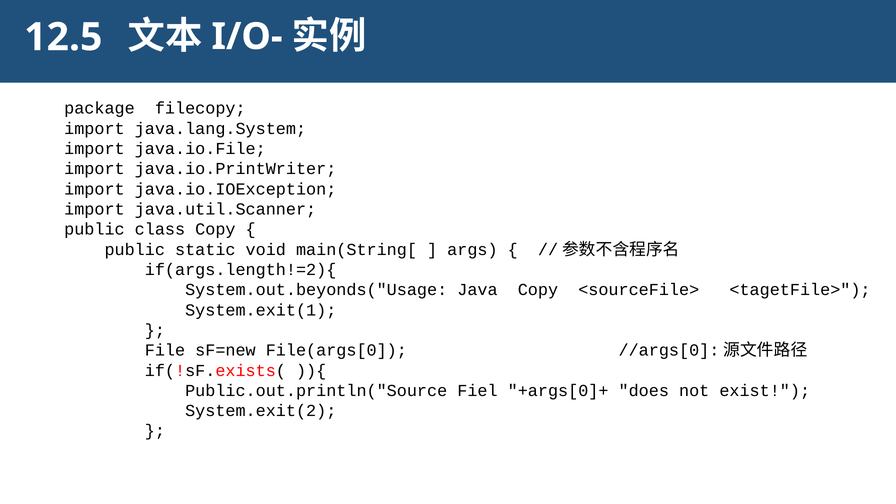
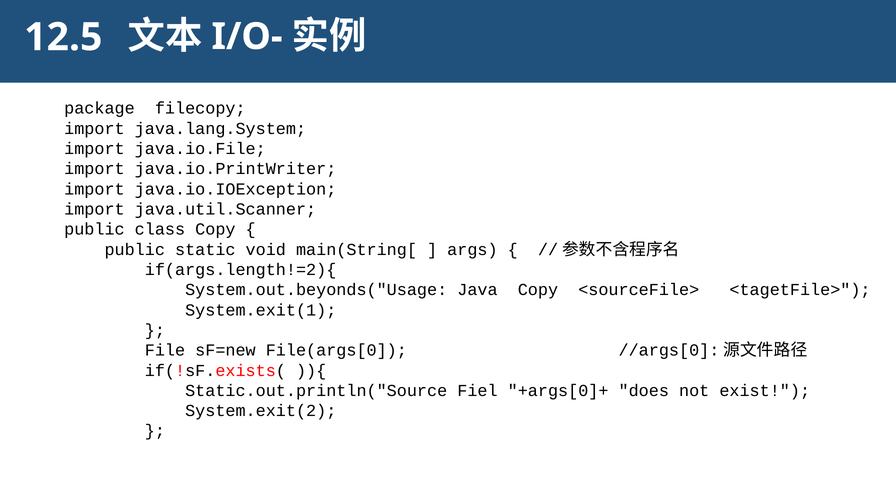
Public.out.println("Source: Public.out.println("Source -> Static.out.println("Source
